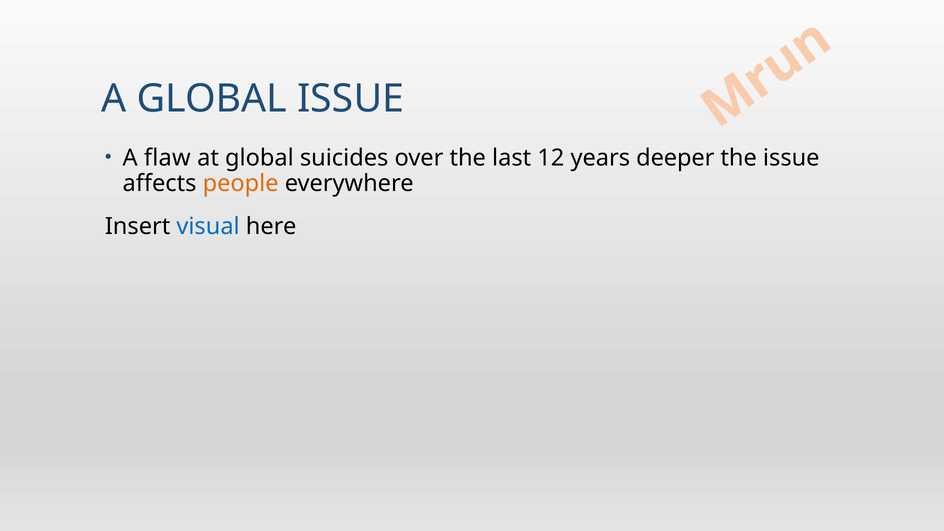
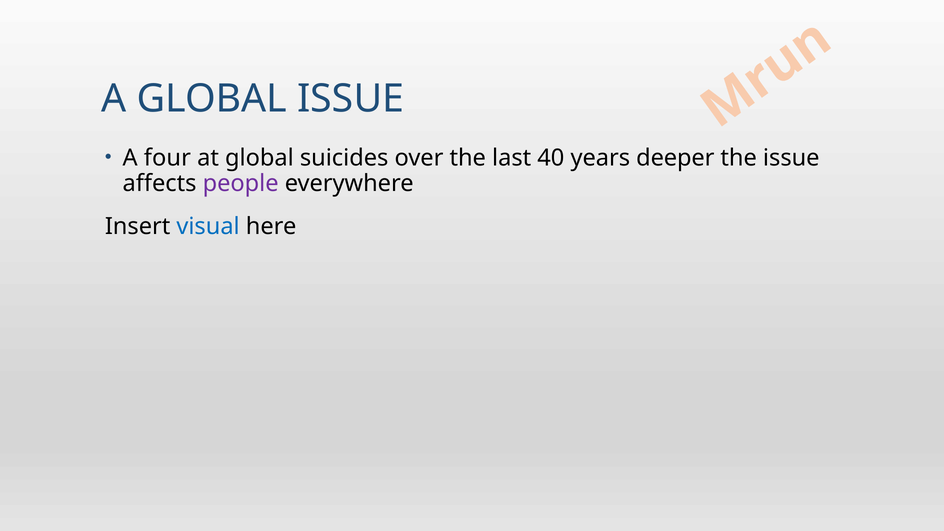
flaw: flaw -> four
12: 12 -> 40
people colour: orange -> purple
